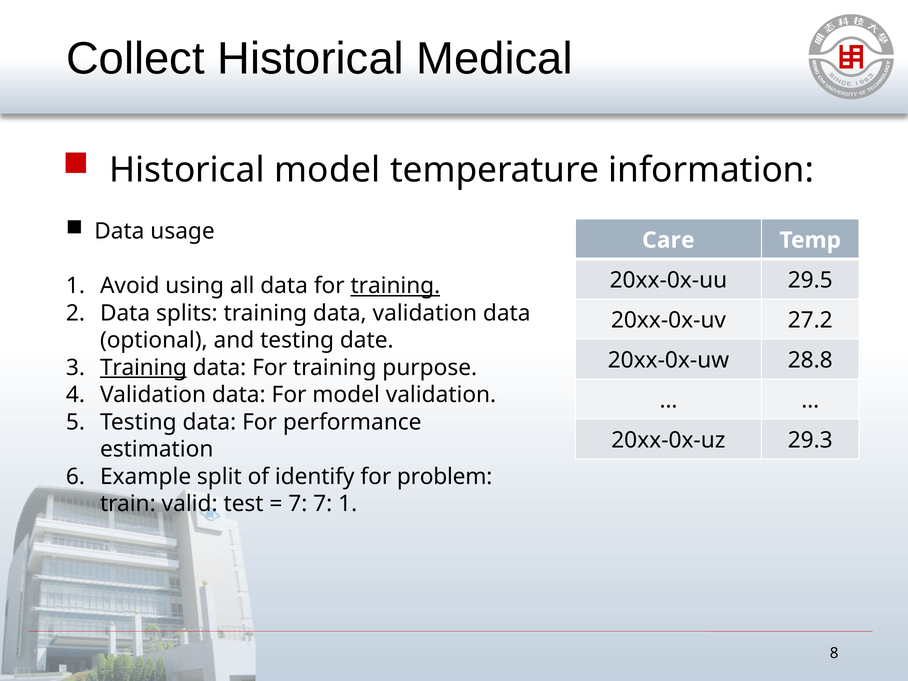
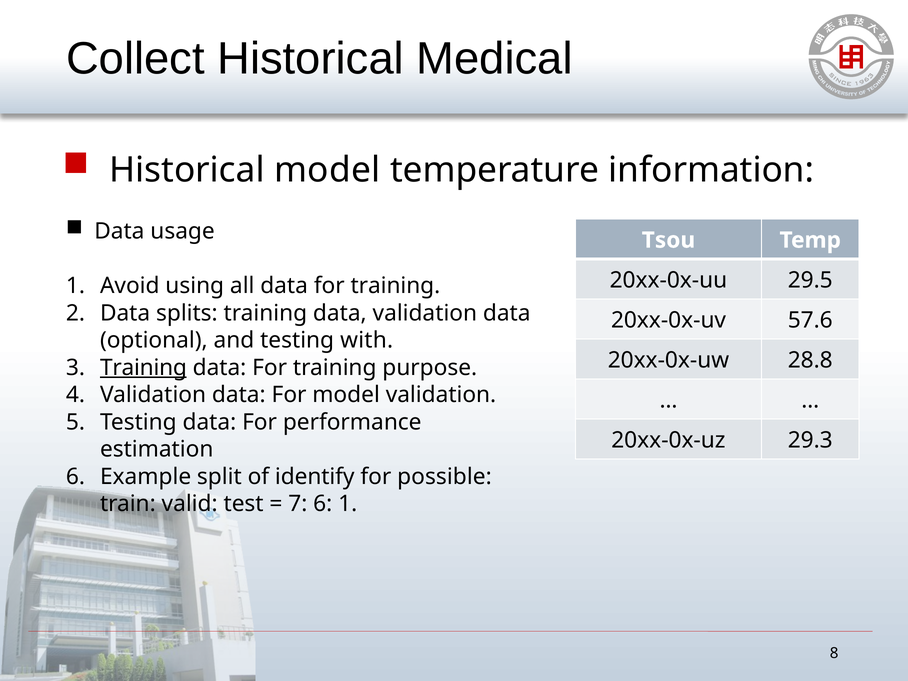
Care: Care -> Tsou
training at (395, 286) underline: present -> none
27.2: 27.2 -> 57.6
date: date -> with
problem: problem -> possible
7 7: 7 -> 6
